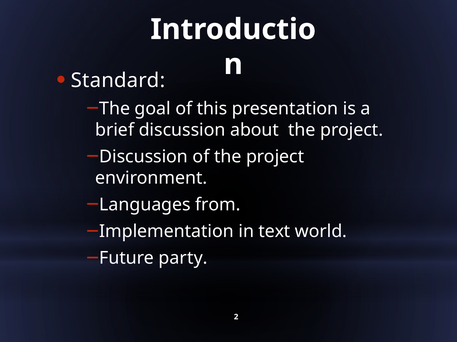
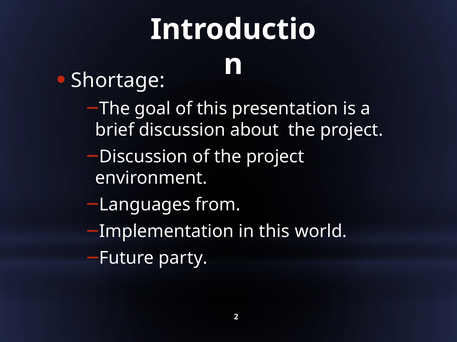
Standard: Standard -> Shortage
in text: text -> this
